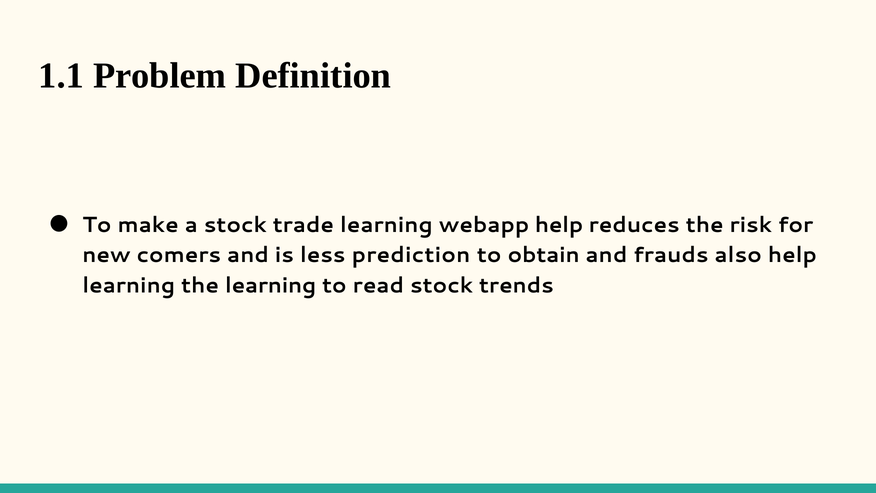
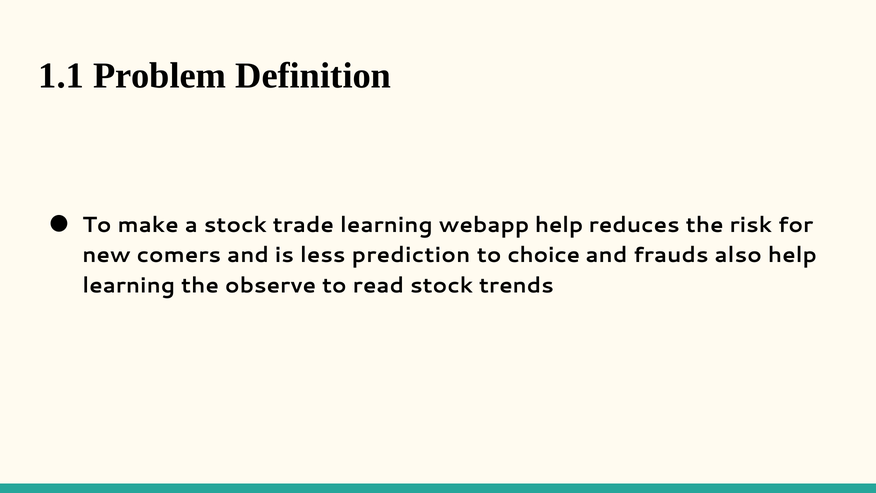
obtain: obtain -> choice
the learning: learning -> observe
